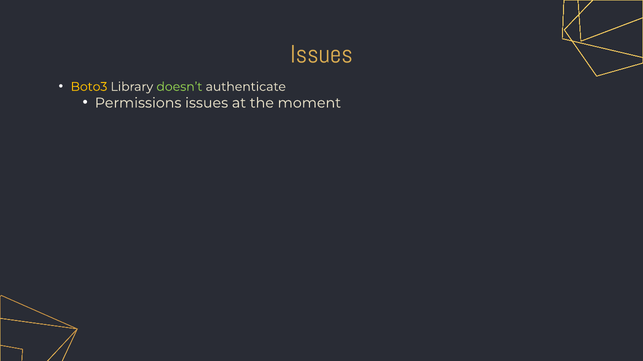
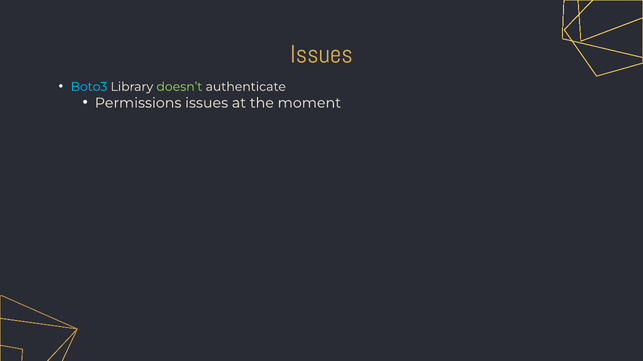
Boto3 colour: yellow -> light blue
